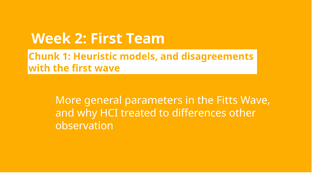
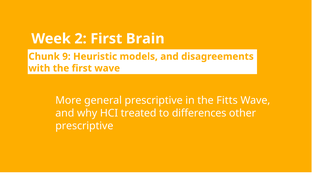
Team: Team -> Brain
1: 1 -> 9
general parameters: parameters -> prescriptive
observation at (84, 125): observation -> prescriptive
